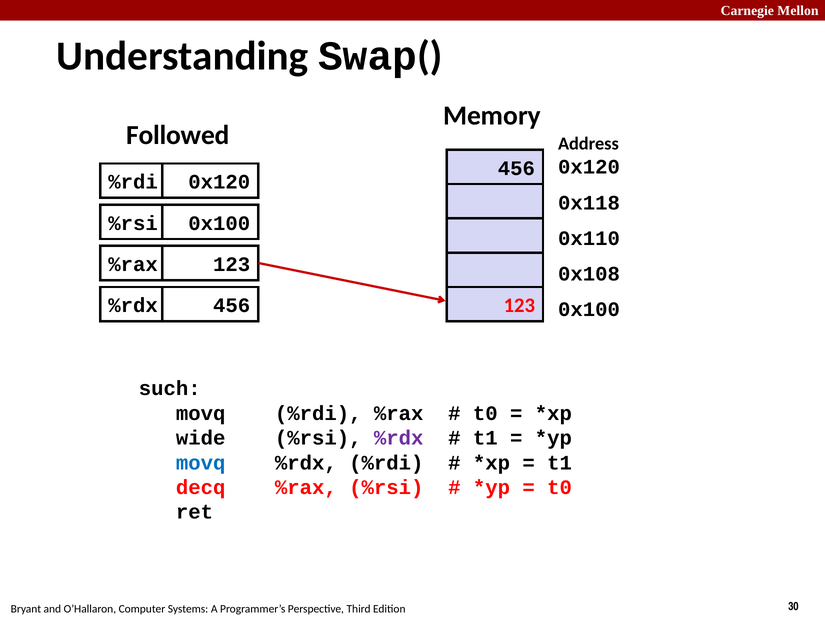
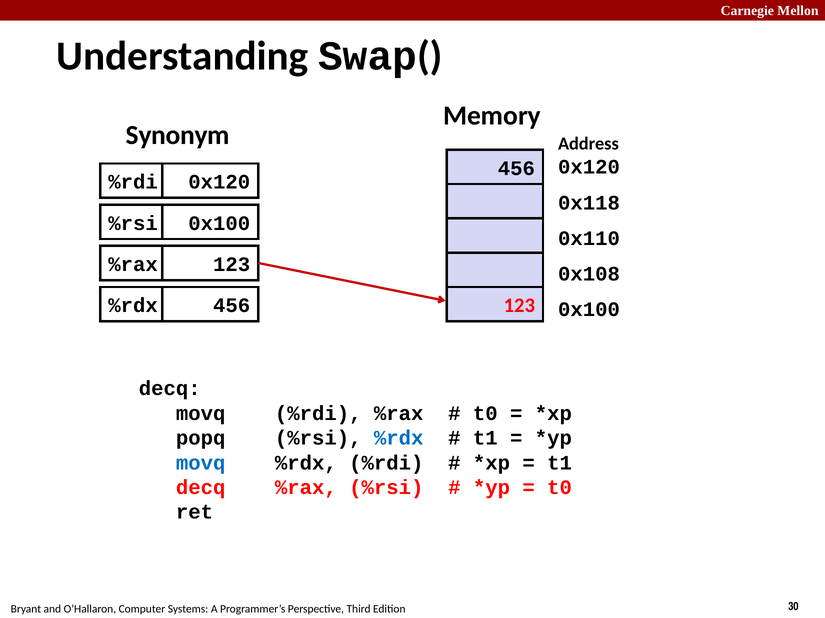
Followed: Followed -> Synonym
such at (170, 389): such -> decq
wide: wide -> popq
%rdx at (399, 439) colour: purple -> blue
